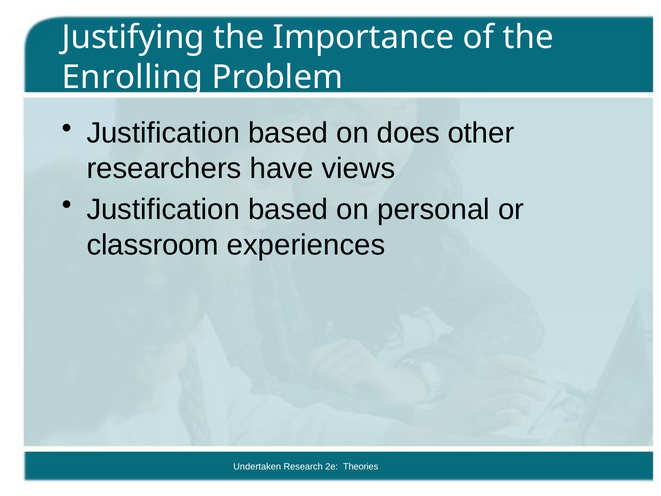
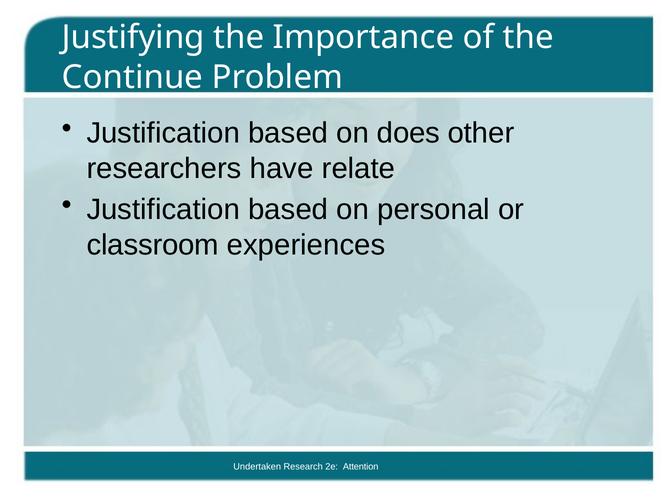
Enrolling: Enrolling -> Continue
views: views -> relate
Theories: Theories -> Attention
